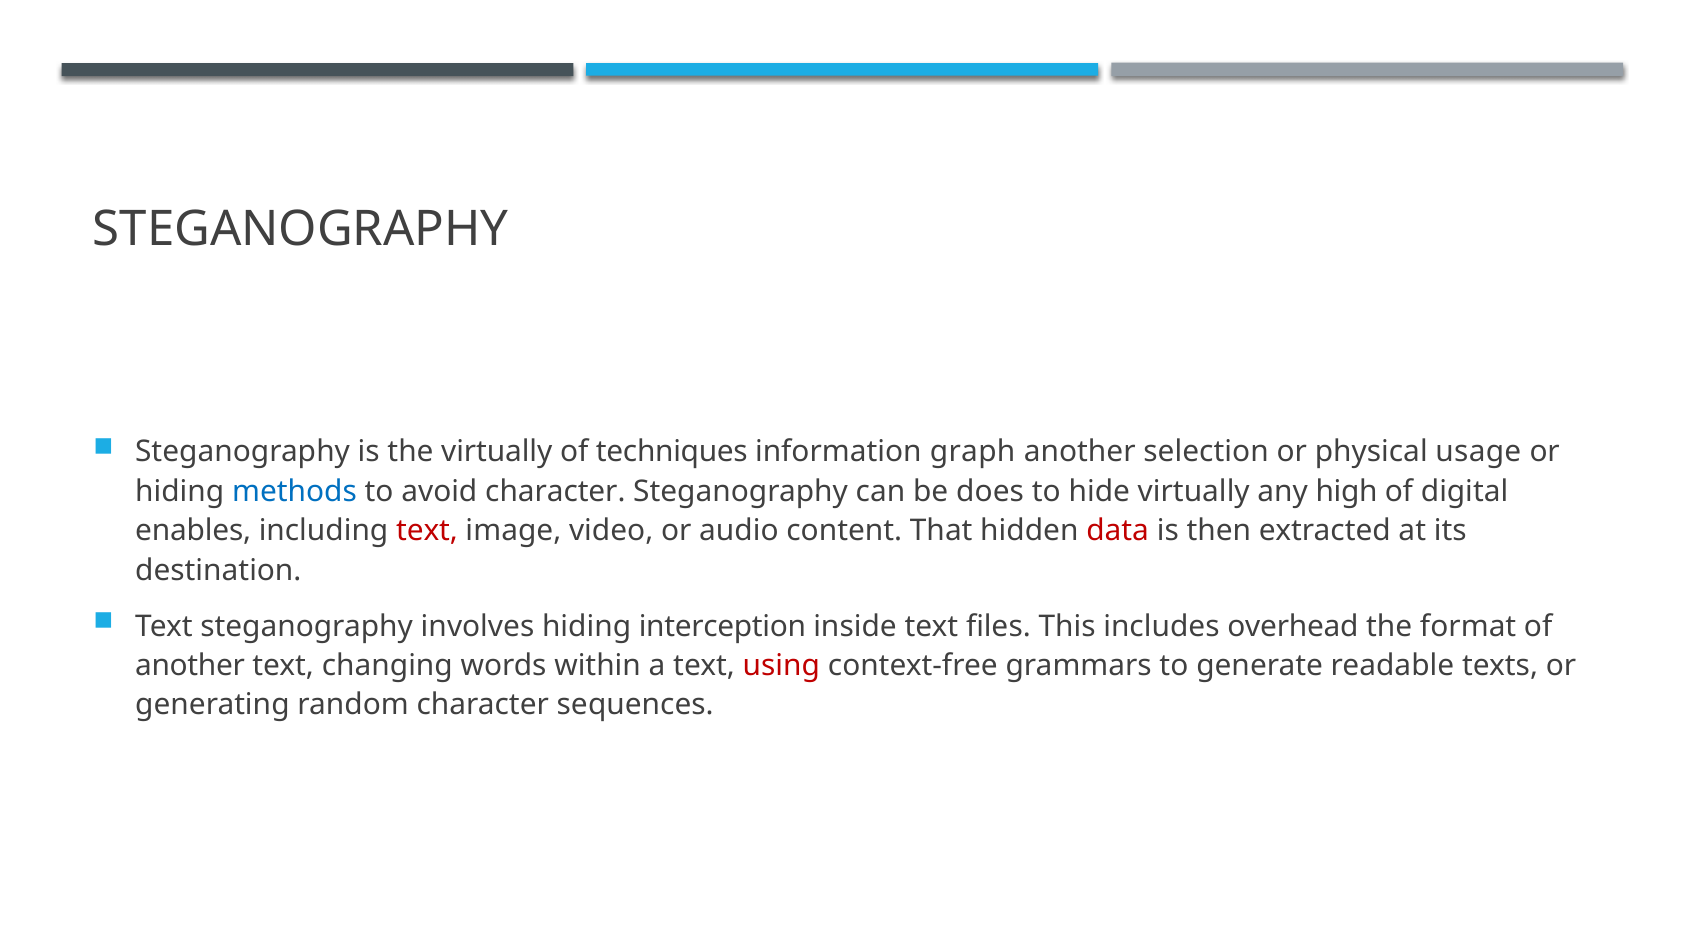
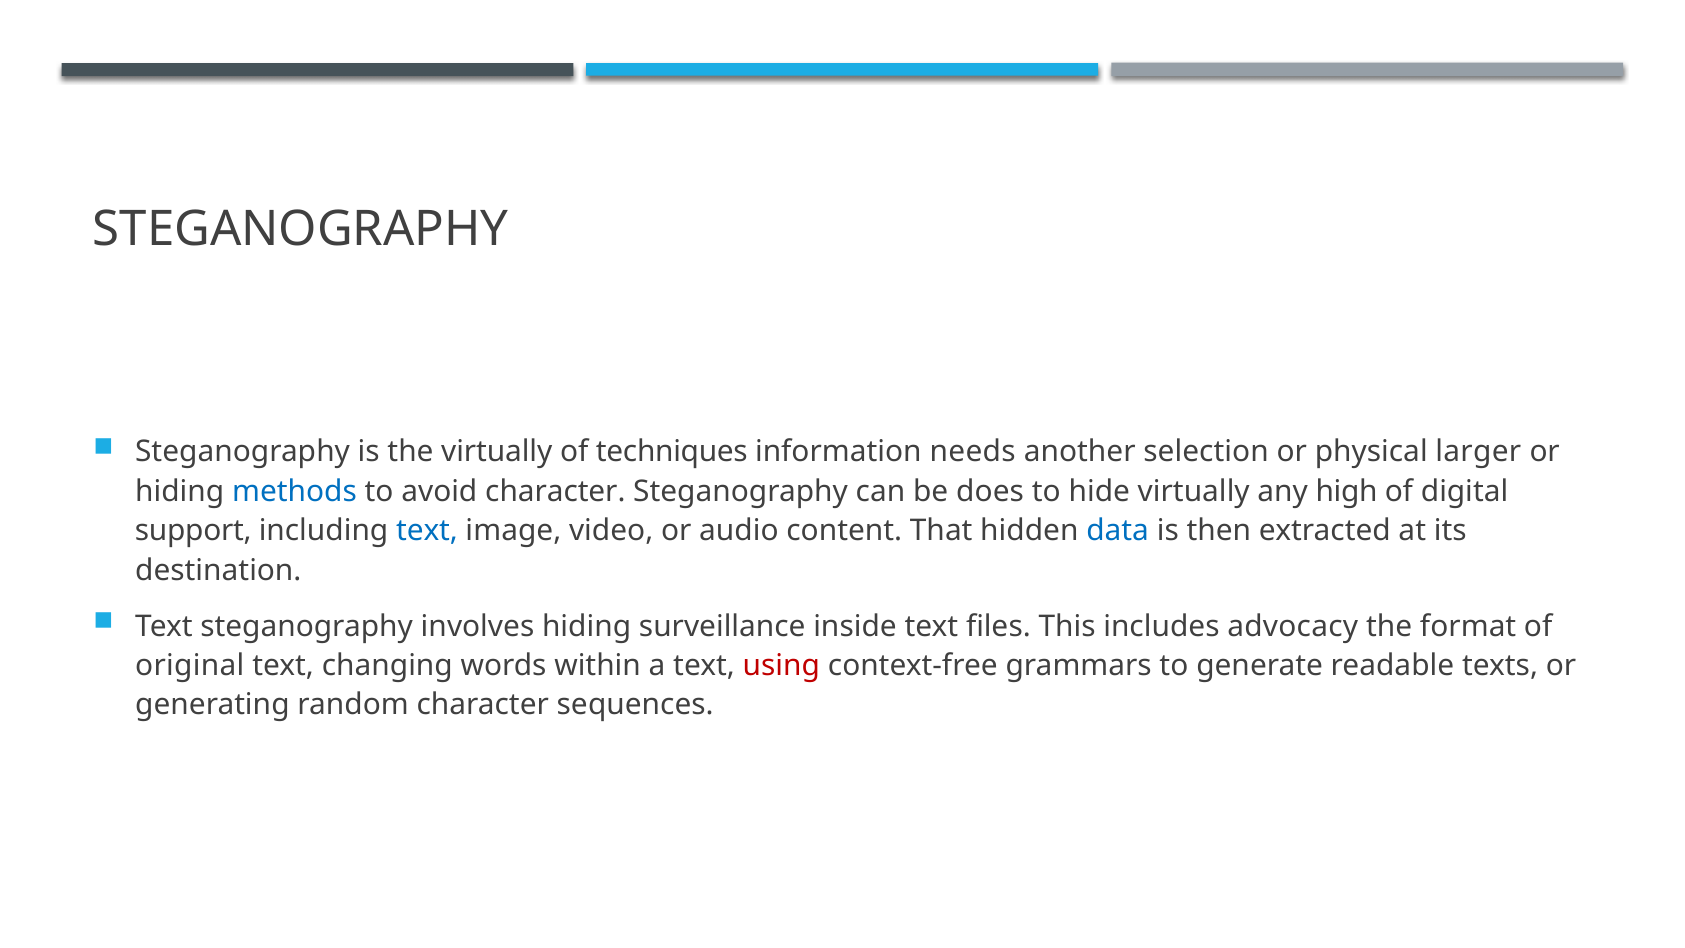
graph: graph -> needs
usage: usage -> larger
enables: enables -> support
text at (427, 531) colour: red -> blue
data colour: red -> blue
interception: interception -> surveillance
overhead: overhead -> advocacy
another at (190, 666): another -> original
